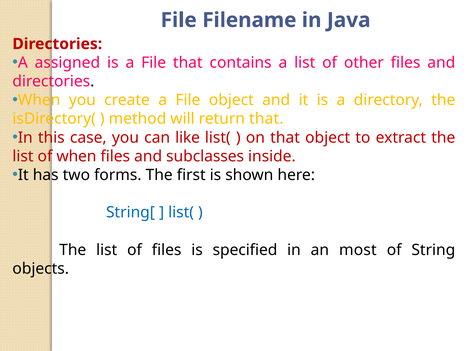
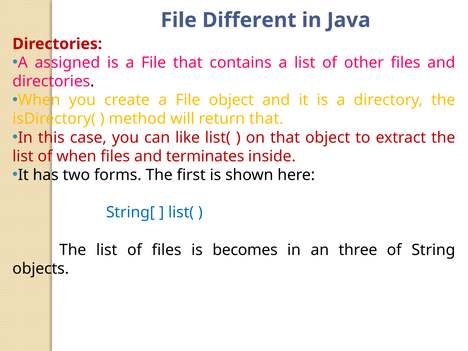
Filename: Filename -> Different
subclasses: subclasses -> terminates
specified: specified -> becomes
most: most -> three
